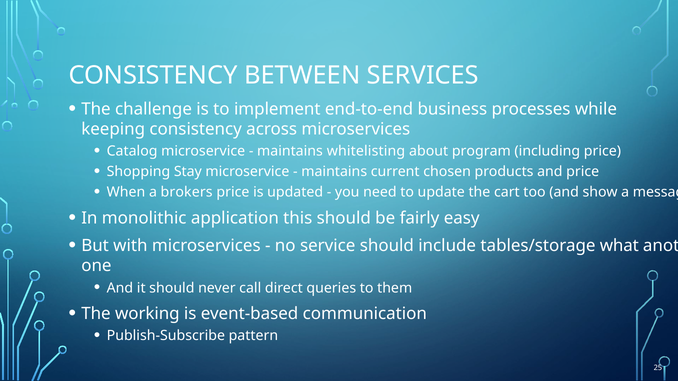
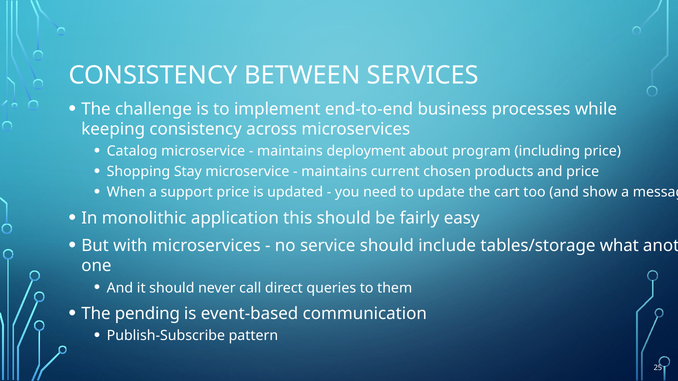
whitelisting: whitelisting -> deployment
brokers: brokers -> support
working: working -> pending
